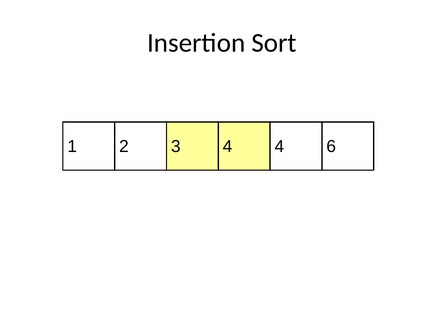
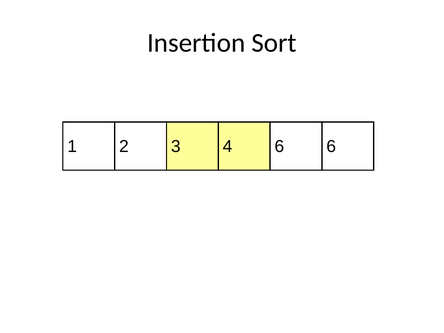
1 4: 4 -> 6
